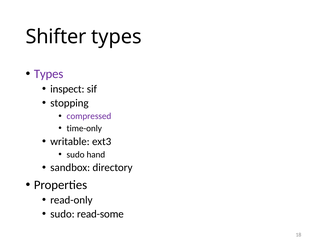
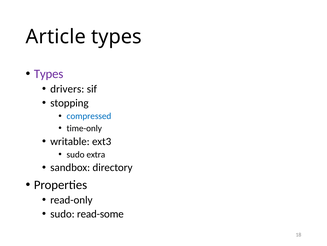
Shifter: Shifter -> Article
inspect: inspect -> drivers
compressed colour: purple -> blue
hand: hand -> extra
